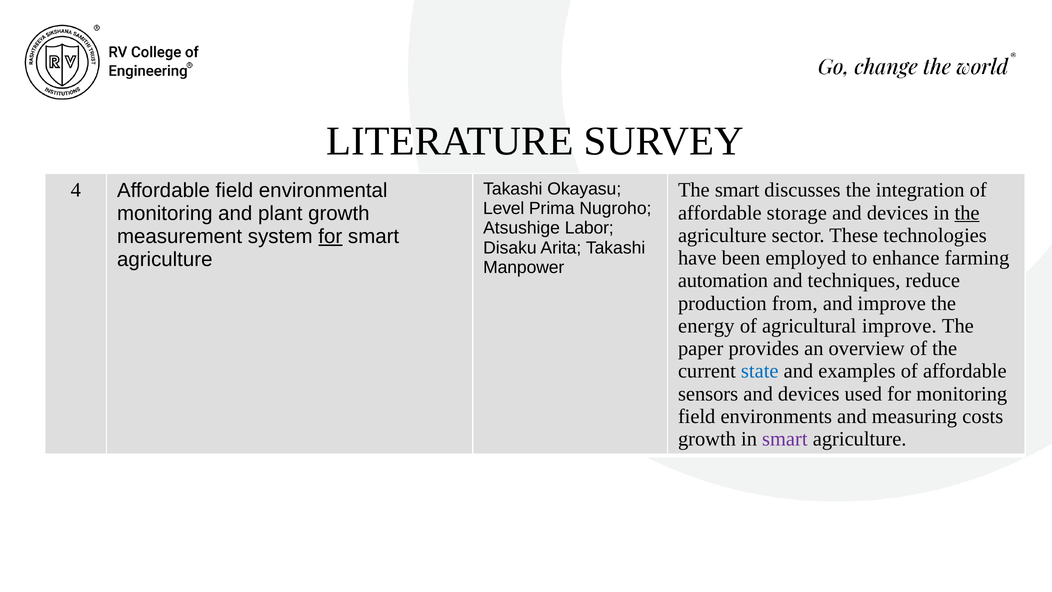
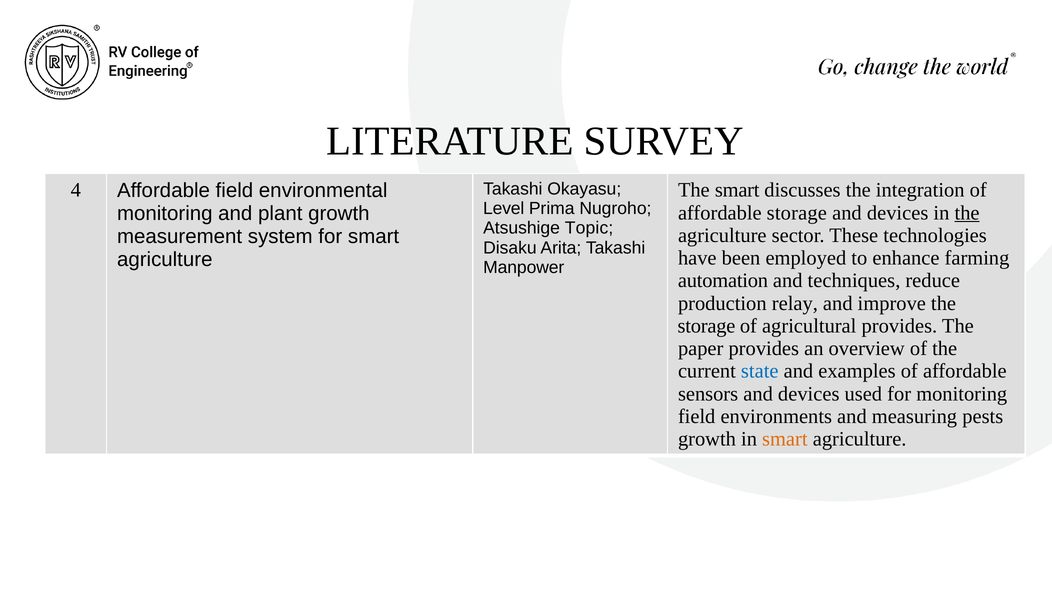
Labor: Labor -> Topic
for at (330, 236) underline: present -> none
from: from -> relay
energy at (706, 326): energy -> storage
agricultural improve: improve -> provides
costs: costs -> pests
smart at (785, 439) colour: purple -> orange
